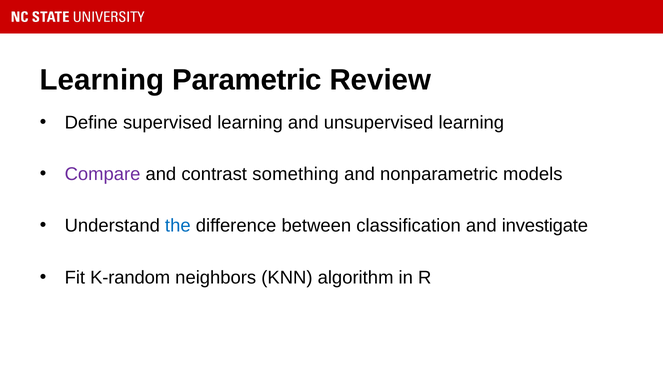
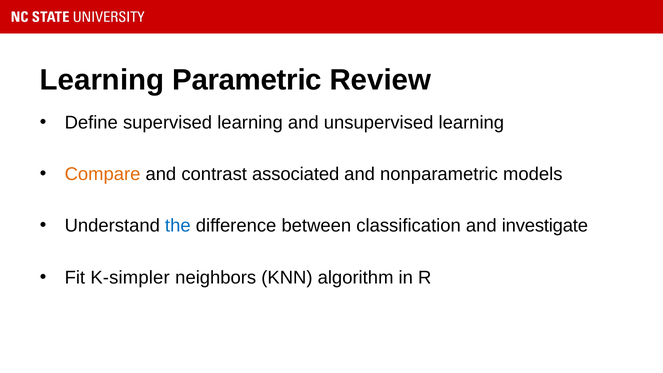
Compare colour: purple -> orange
something: something -> associated
K-random: K-random -> K-simpler
